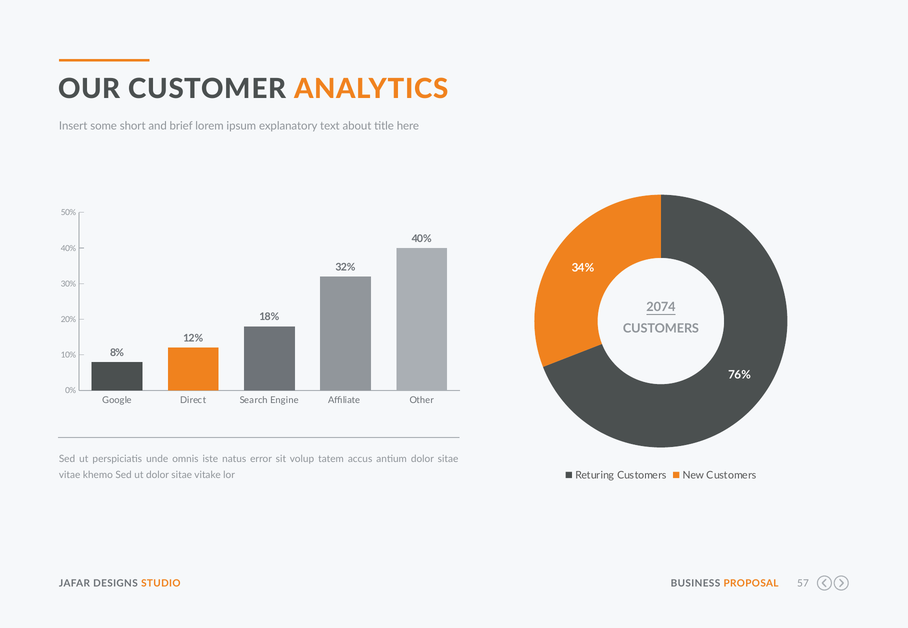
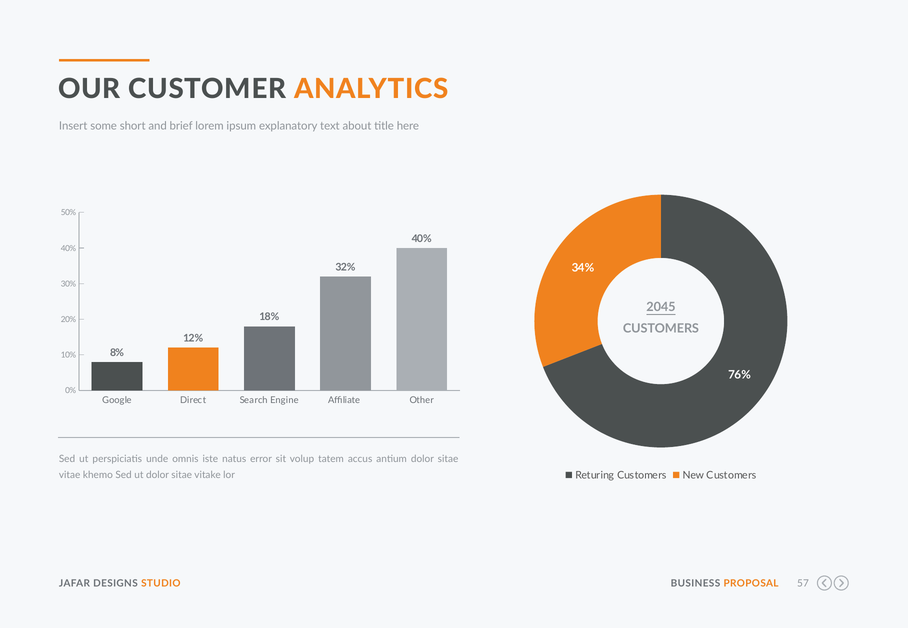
2074: 2074 -> 2045
